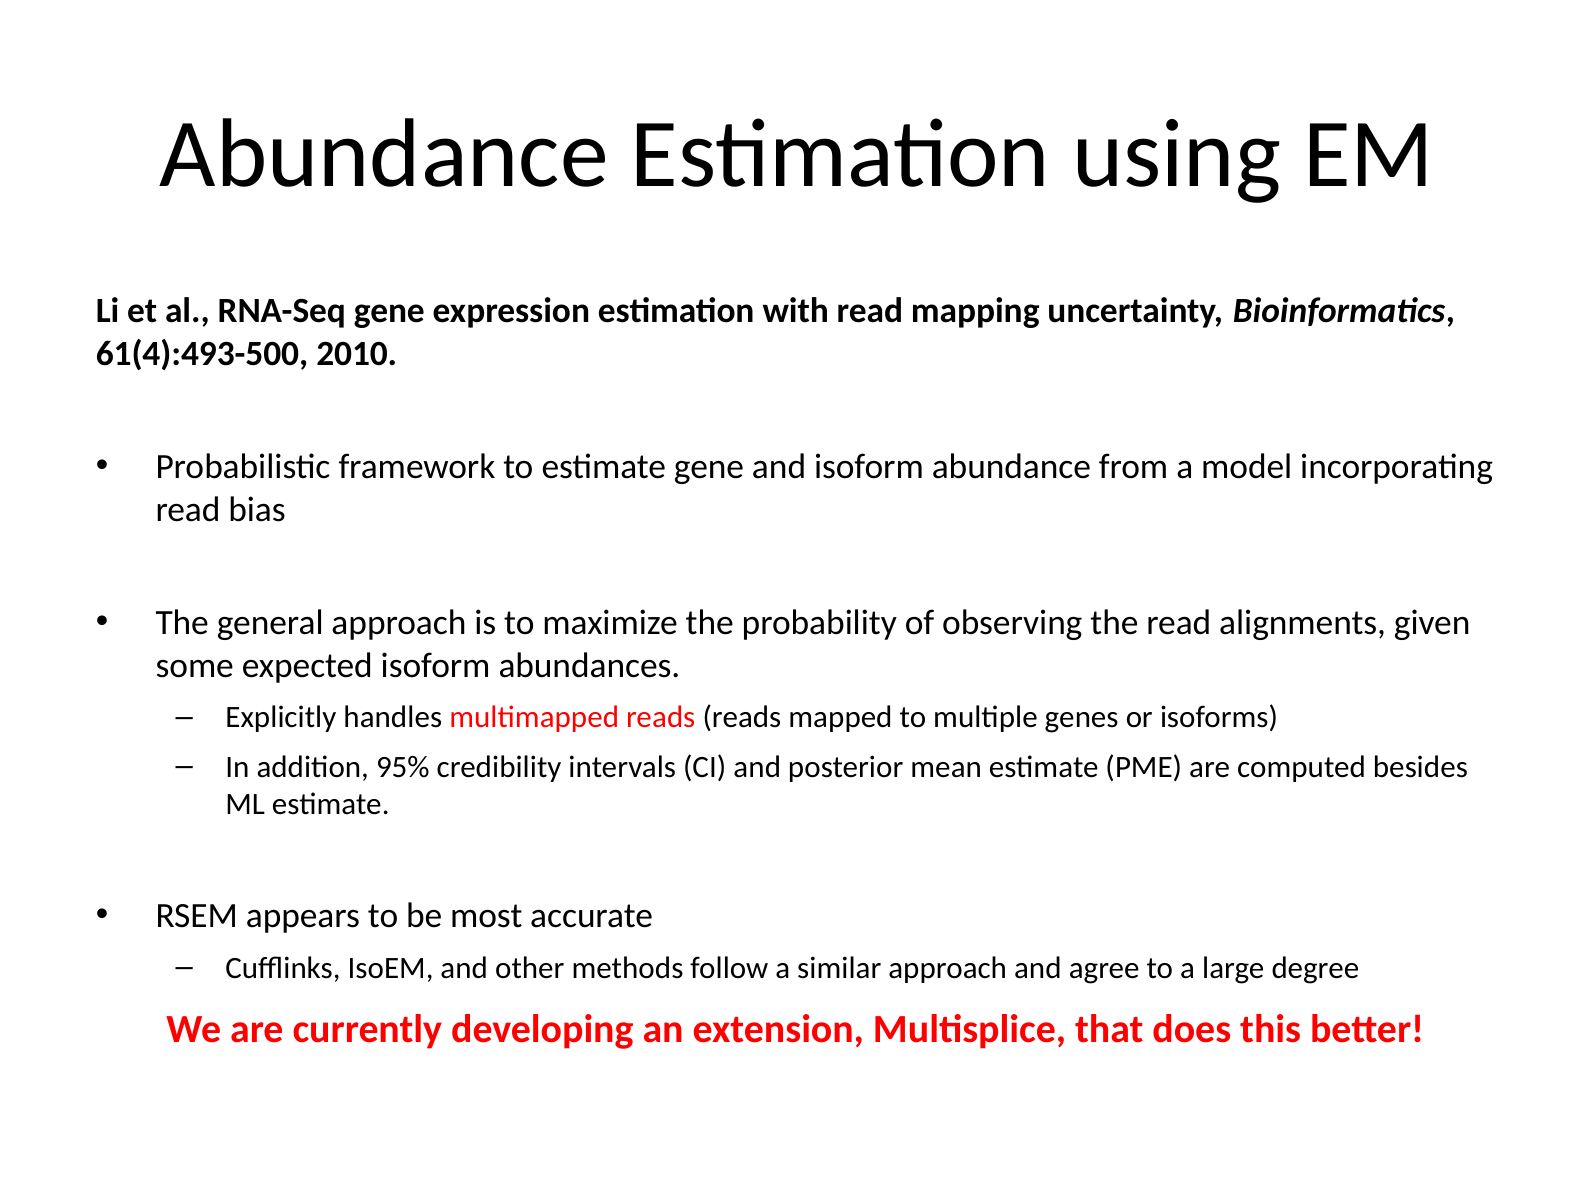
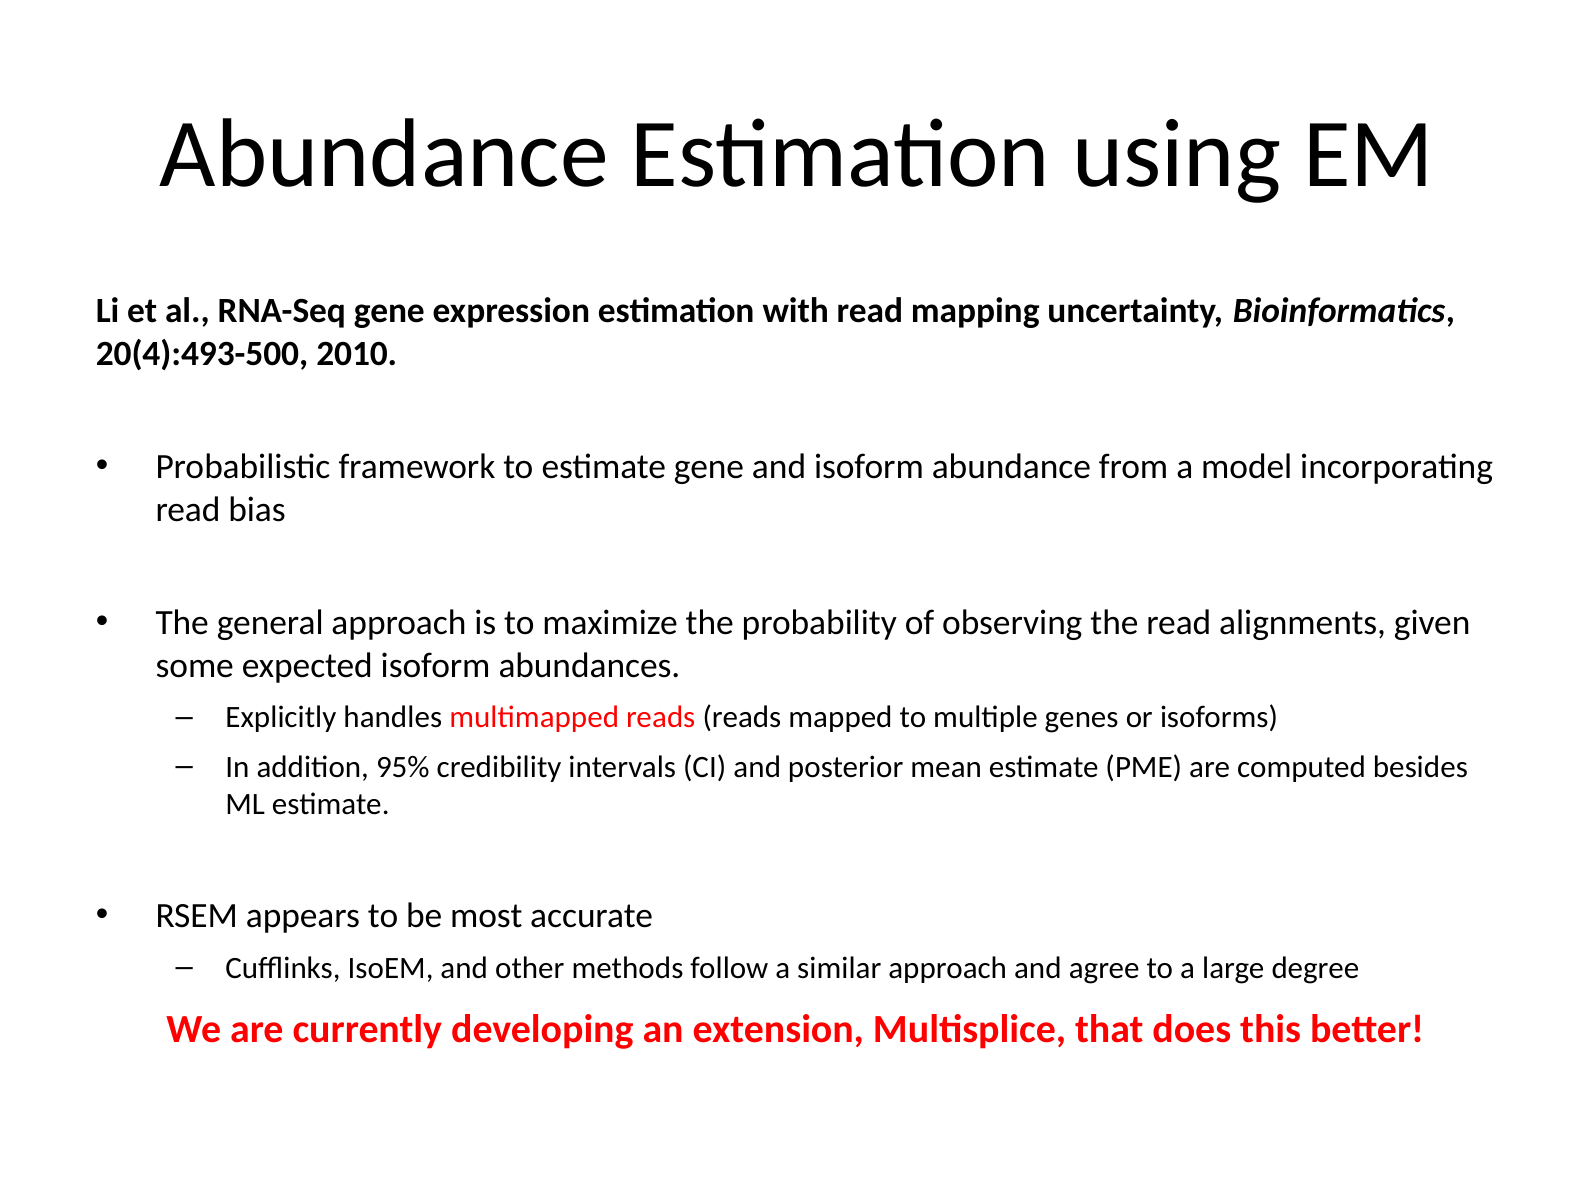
61(4):493-500: 61(4):493-500 -> 20(4):493-500
